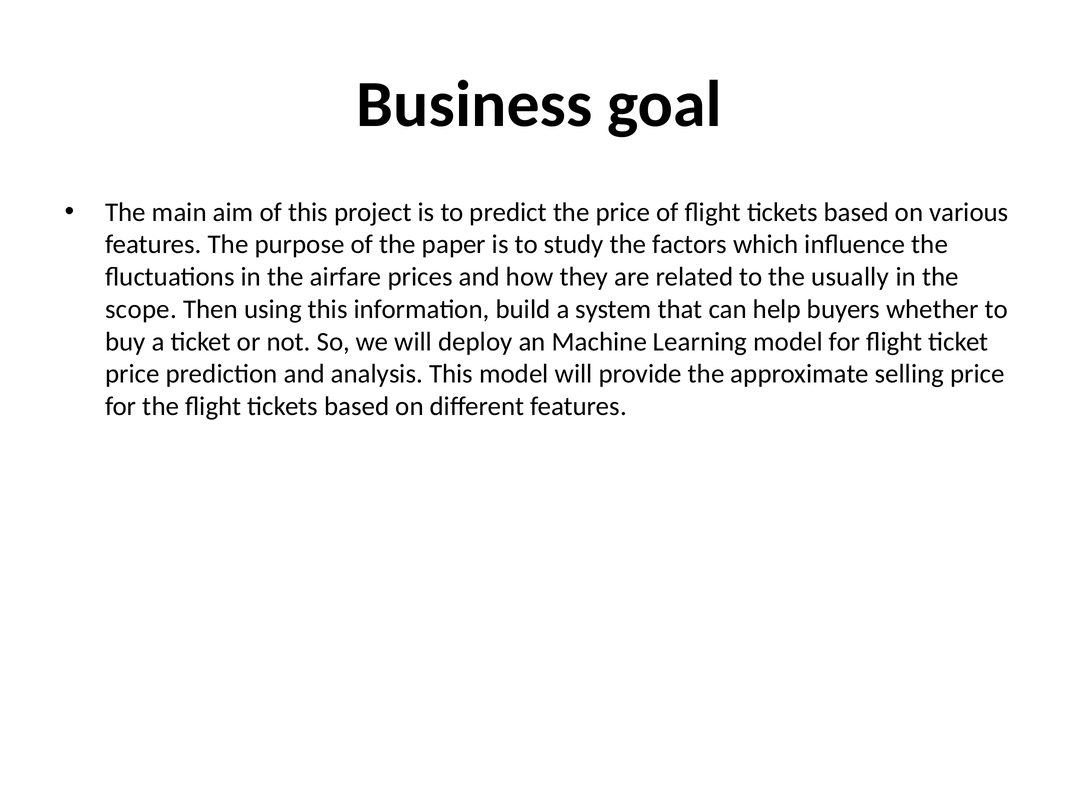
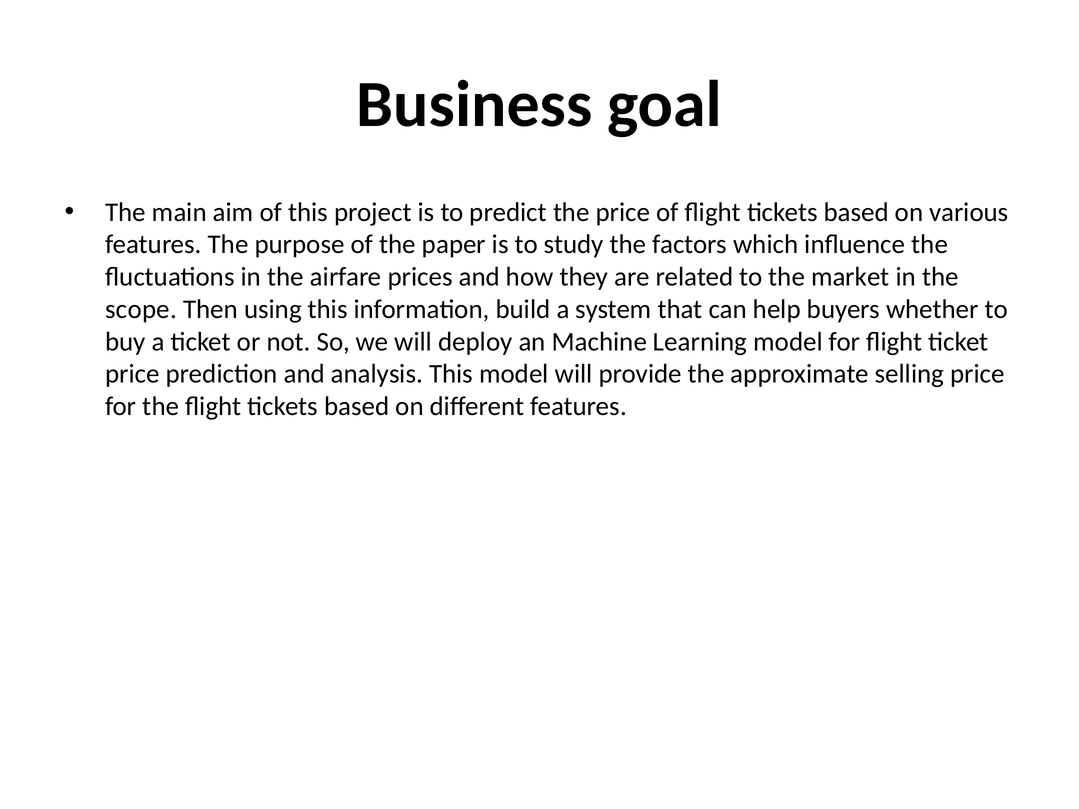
usually: usually -> market
